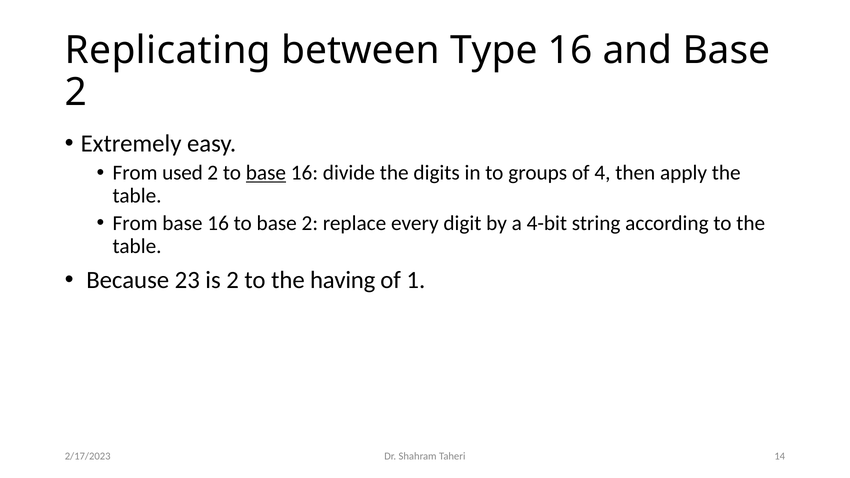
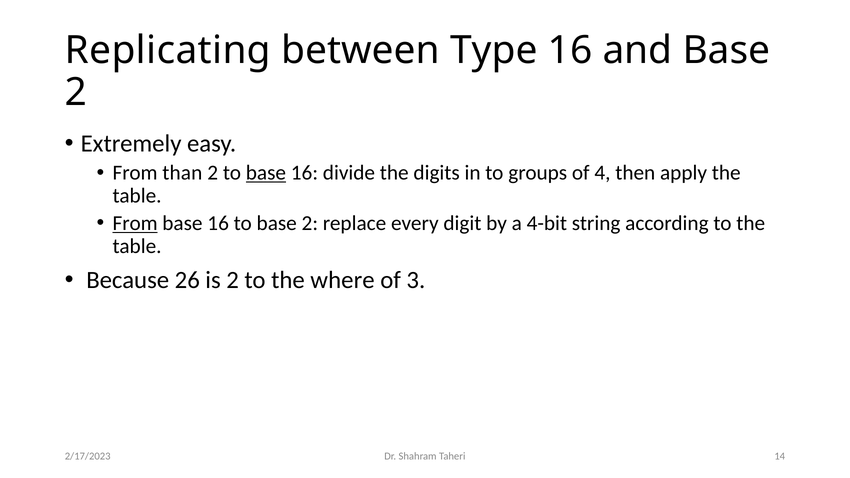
used: used -> than
From at (135, 223) underline: none -> present
23: 23 -> 26
having: having -> where
1: 1 -> 3
